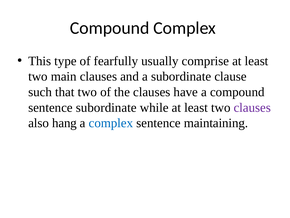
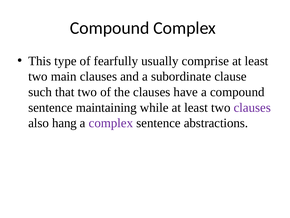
sentence subordinate: subordinate -> maintaining
complex at (111, 123) colour: blue -> purple
maintaining: maintaining -> abstractions
